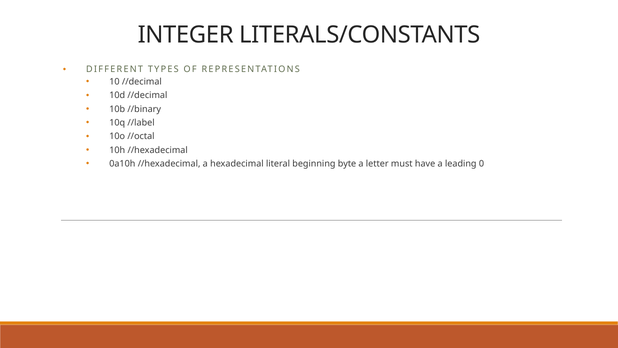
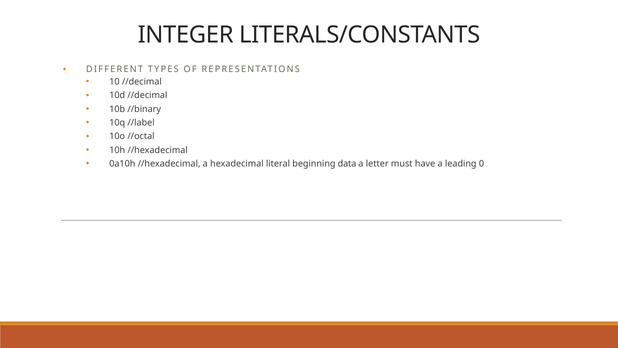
byte: byte -> data
